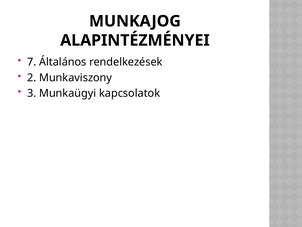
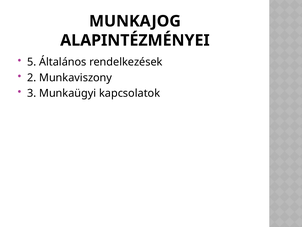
7: 7 -> 5
